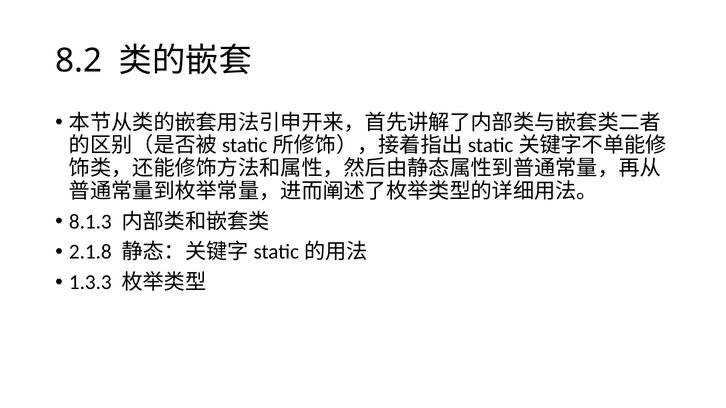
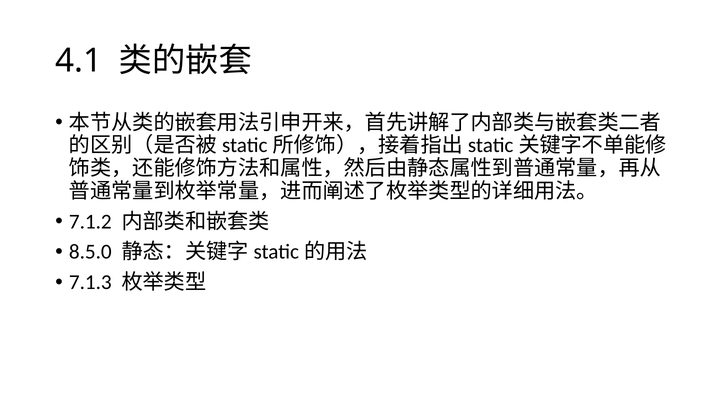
8.2: 8.2 -> 4.1
8.1.3: 8.1.3 -> 7.1.2
2.1.8: 2.1.8 -> 8.5.0
1.3.3: 1.3.3 -> 7.1.3
